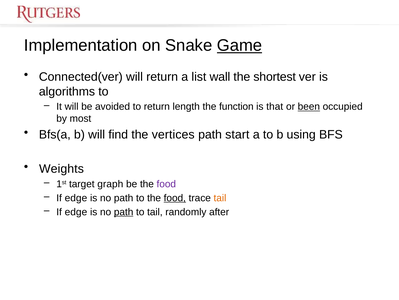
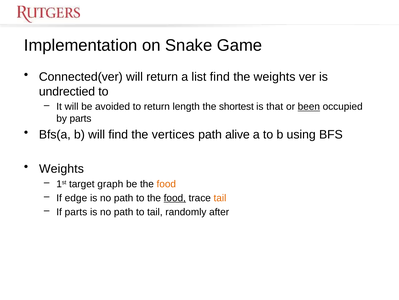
Game underline: present -> none
list wall: wall -> find
the shortest: shortest -> weights
algorithms: algorithms -> undrectied
function: function -> shortest
by most: most -> parts
start: start -> alive
food at (166, 184) colour: purple -> orange
edge at (76, 211): edge -> parts
path at (124, 211) underline: present -> none
